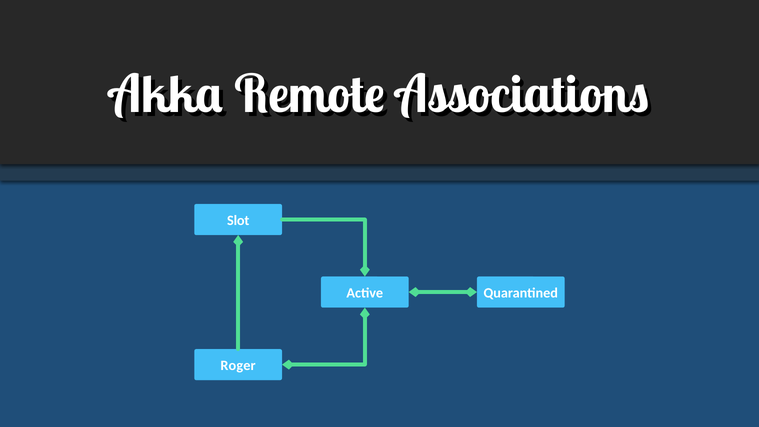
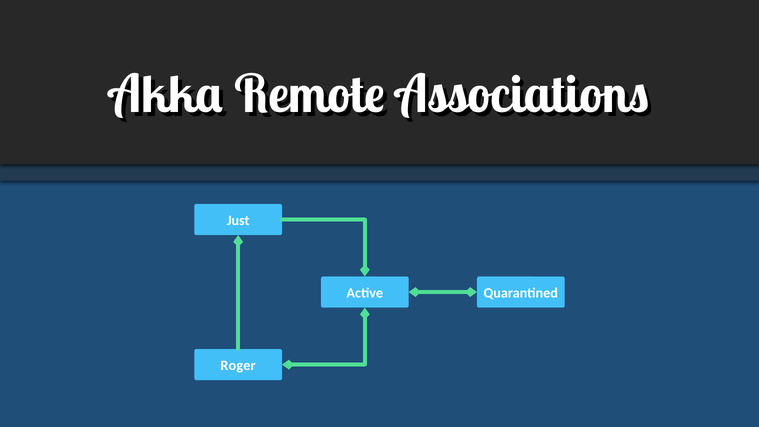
Slot: Slot -> Just
